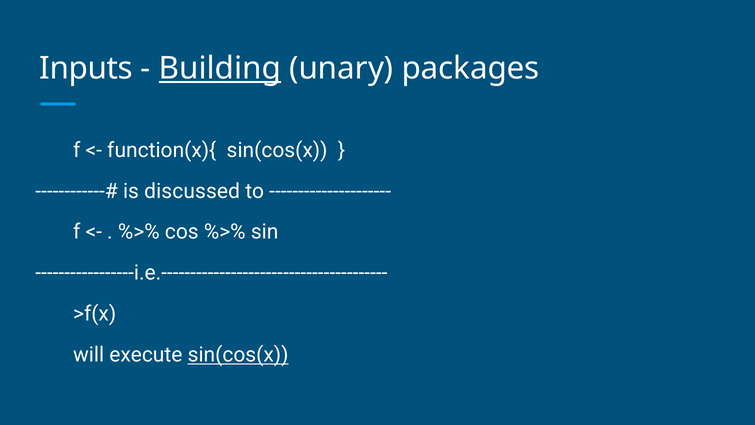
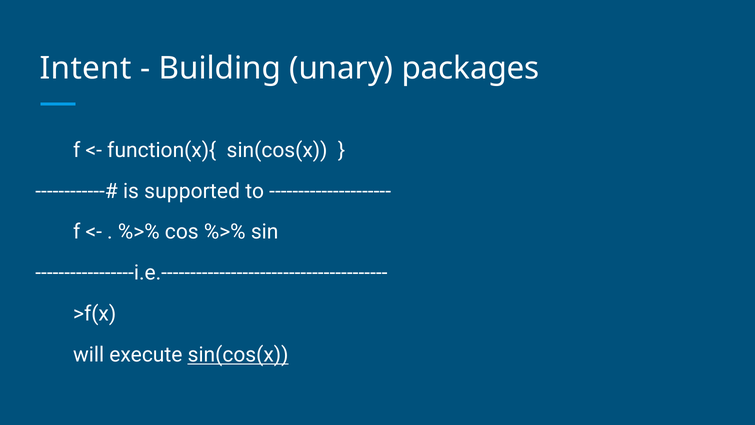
Inputs: Inputs -> Intent
Building underline: present -> none
discussed: discussed -> supported
